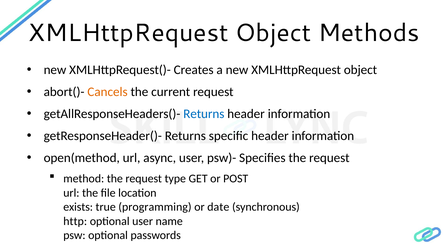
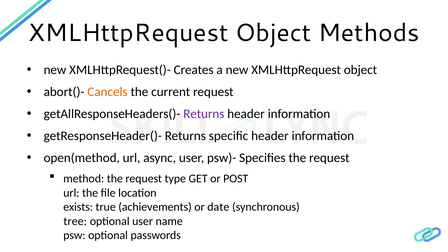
Returns at (204, 114) colour: blue -> purple
programming: programming -> achievements
http: http -> tree
